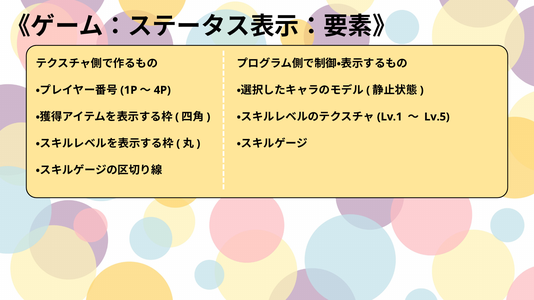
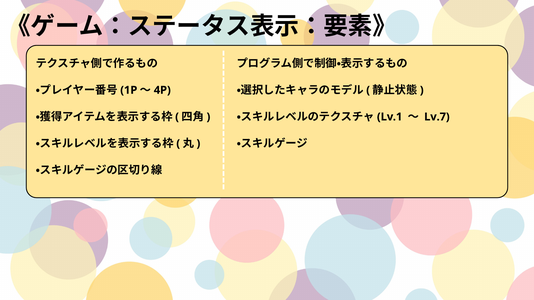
Lv.5: Lv.5 -> Lv.7
